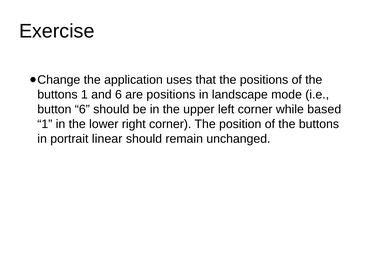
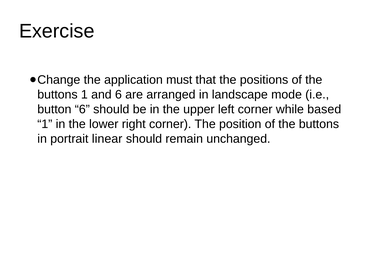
uses: uses -> must
are positions: positions -> arranged
